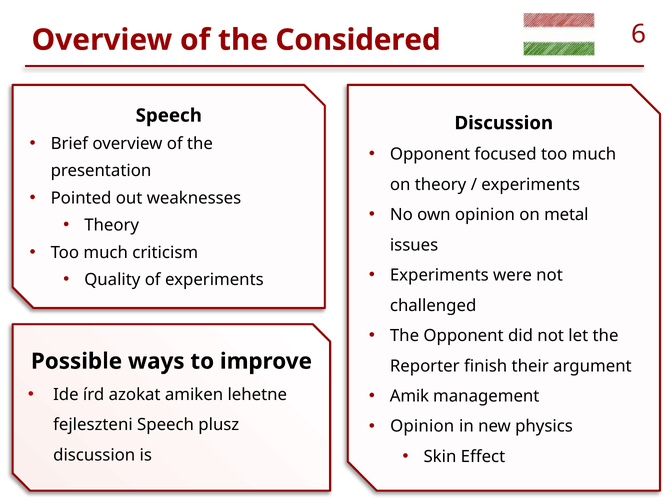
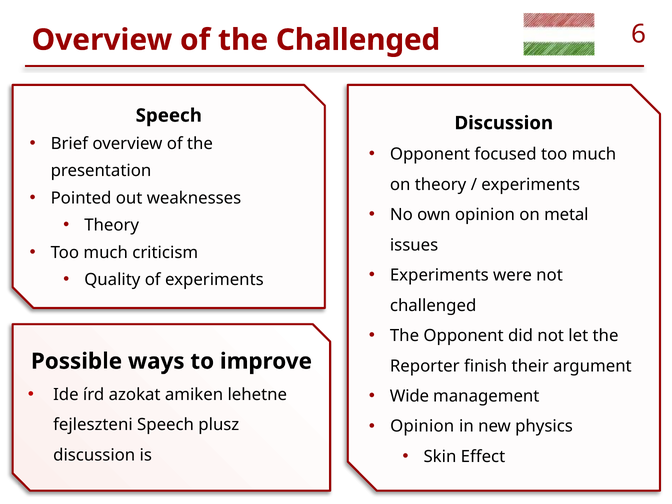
the Considered: Considered -> Challenged
Amik: Amik -> Wide
